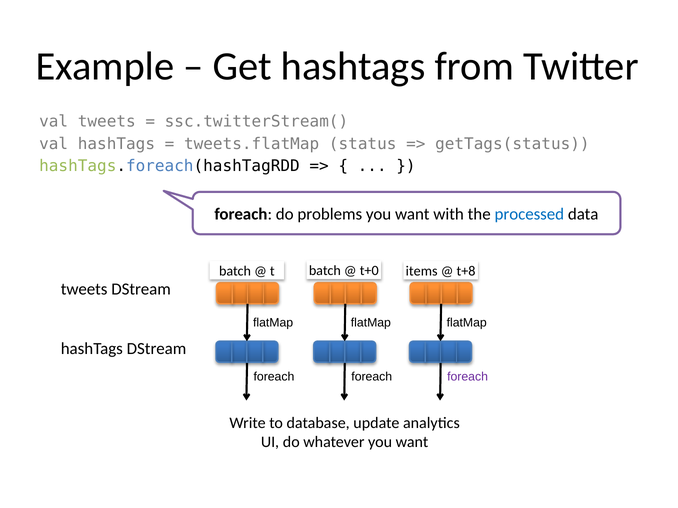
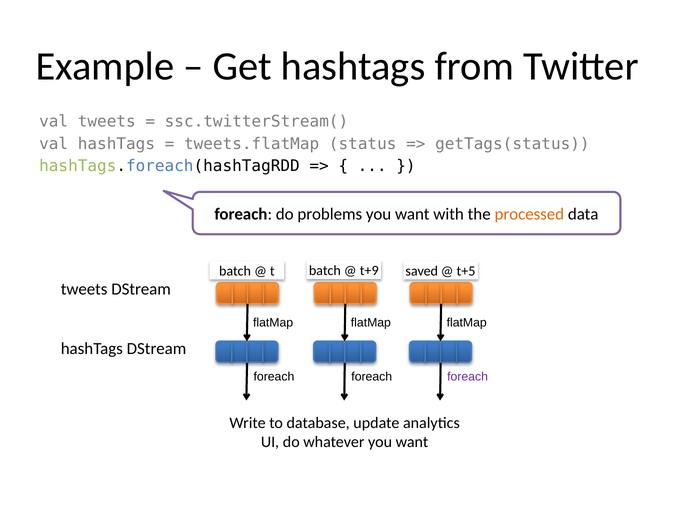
processed colour: blue -> orange
t+0: t+0 -> t+9
items: items -> saved
t+8: t+8 -> t+5
